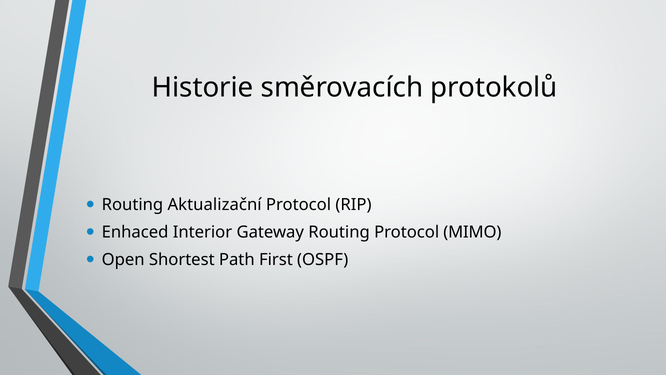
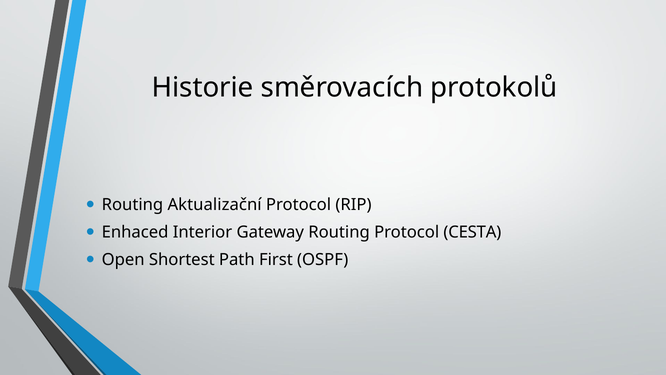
MIMO: MIMO -> CESTA
